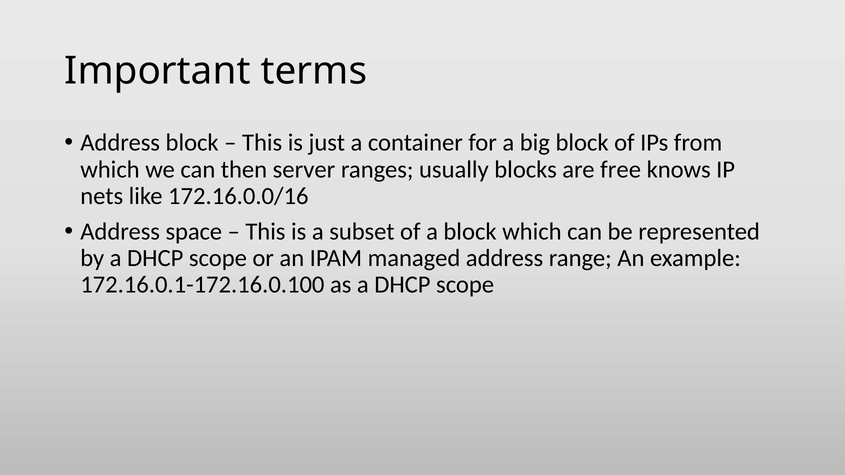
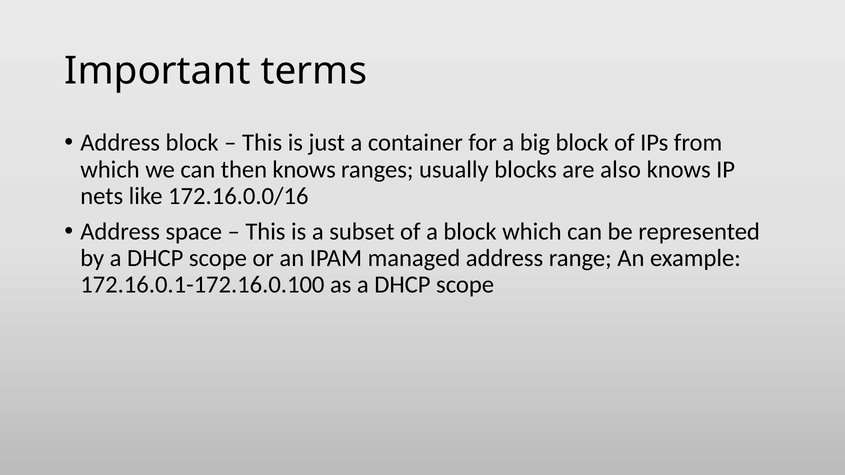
then server: server -> knows
free: free -> also
